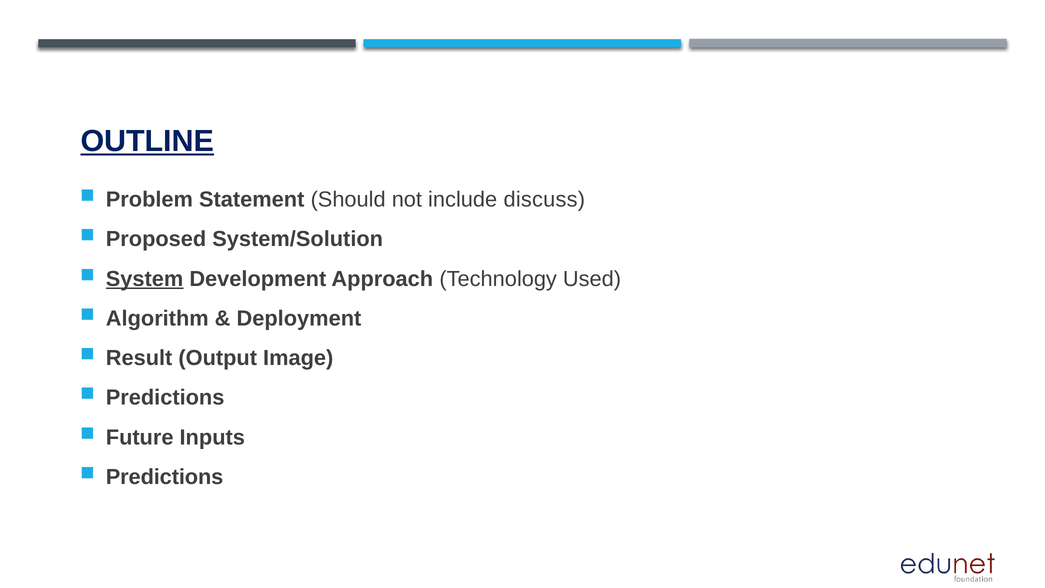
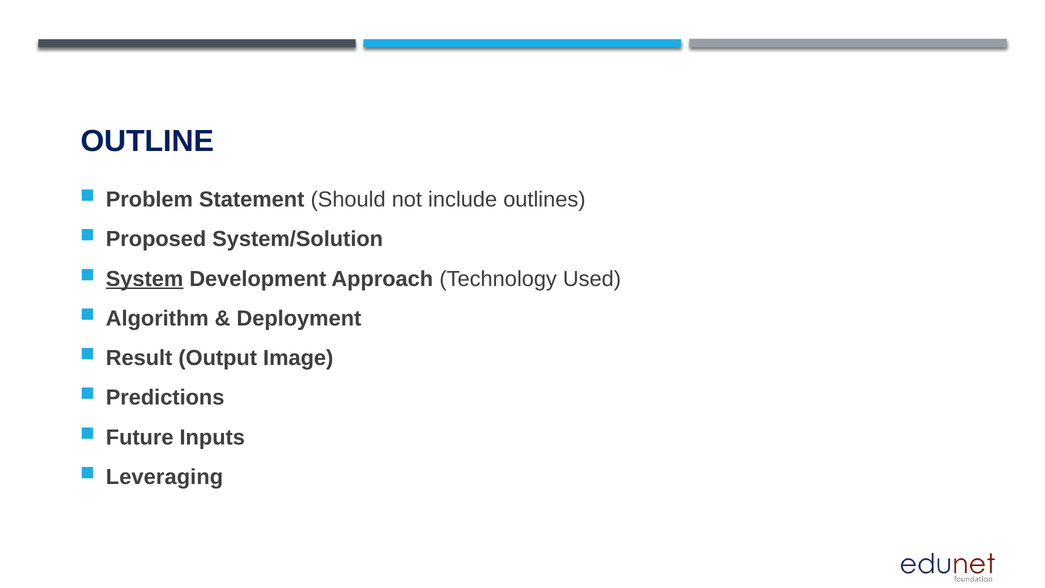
OUTLINE underline: present -> none
discuss: discuss -> outlines
Predictions at (165, 477): Predictions -> Leveraging
